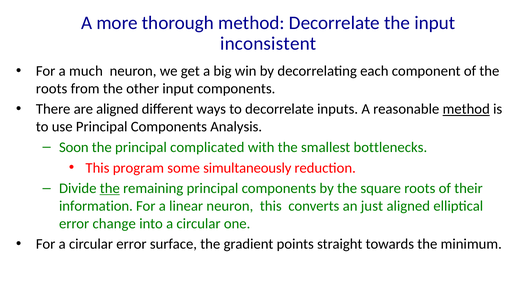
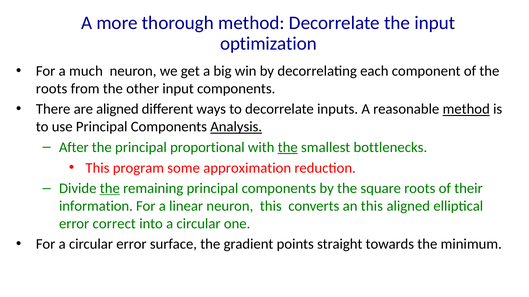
inconsistent: inconsistent -> optimization
Analysis underline: none -> present
Soon: Soon -> After
complicated: complicated -> proportional
the at (288, 148) underline: none -> present
simultaneously: simultaneously -> approximation
an just: just -> this
change: change -> correct
